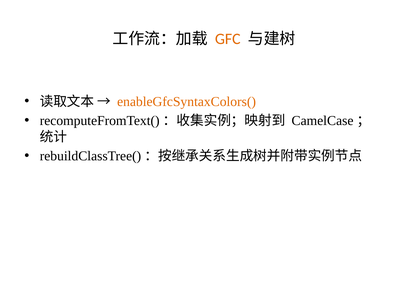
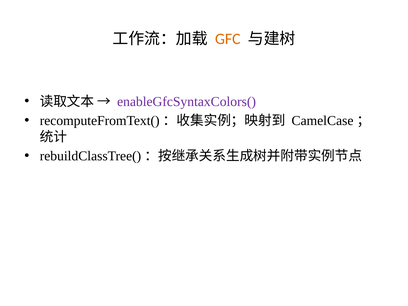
enableGfcSyntaxColors( colour: orange -> purple
